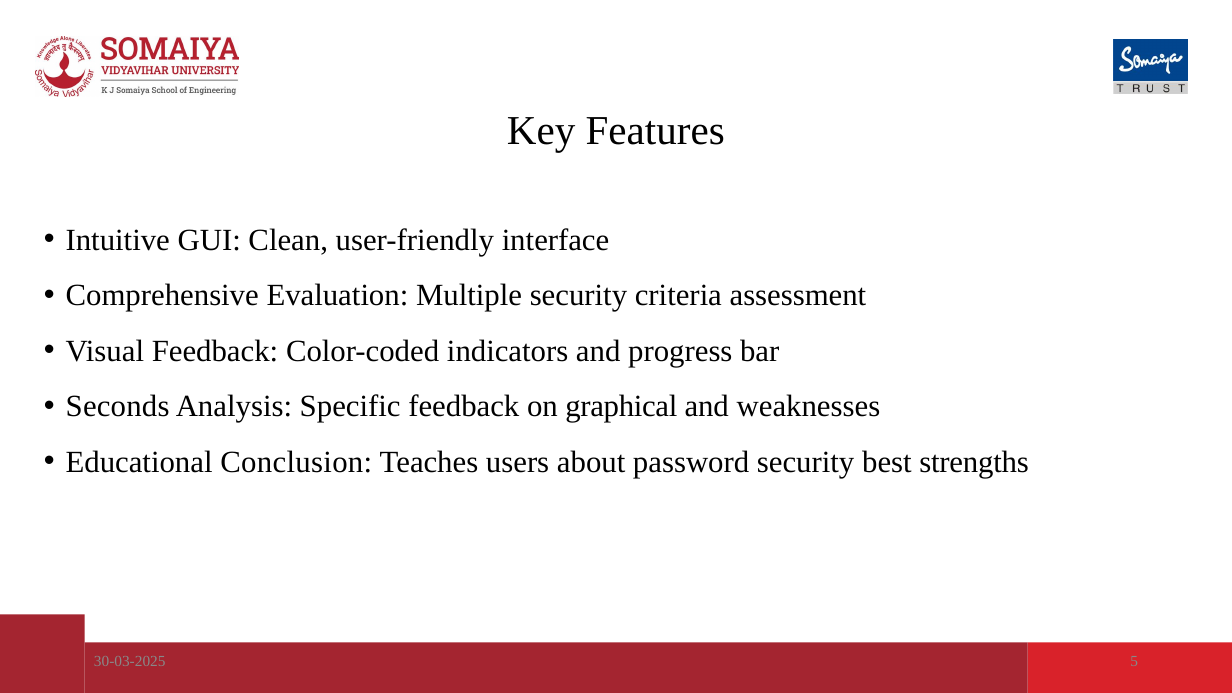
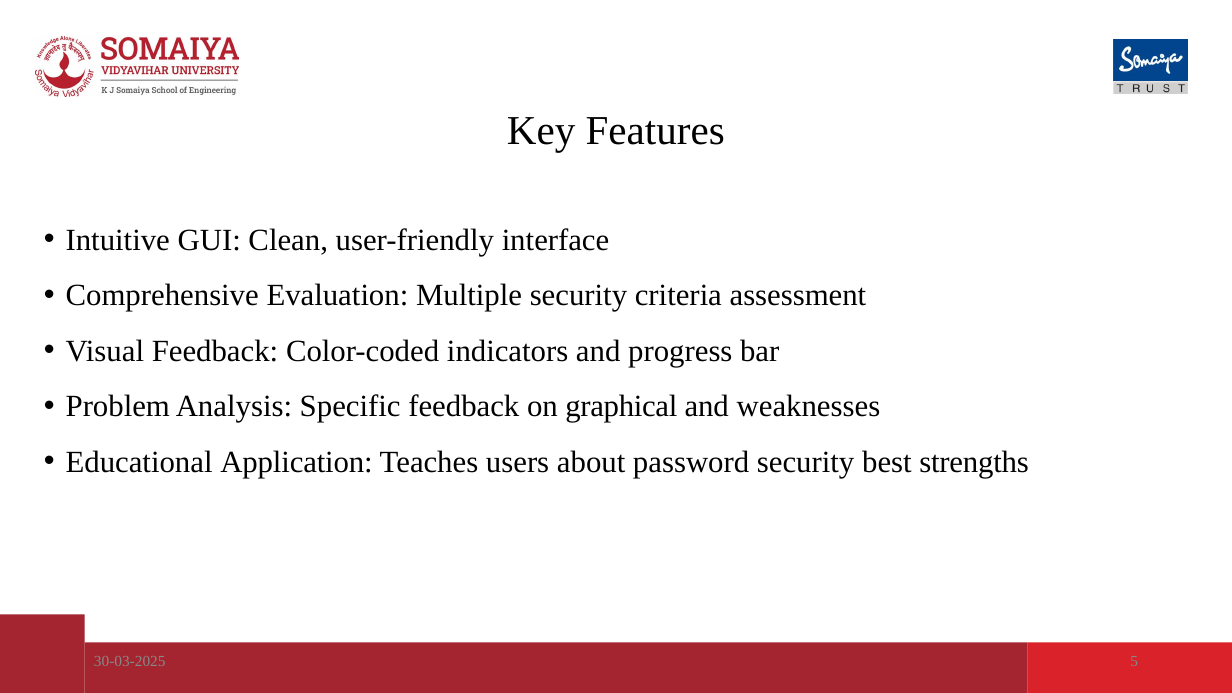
Seconds: Seconds -> Problem
Conclusion: Conclusion -> Application
